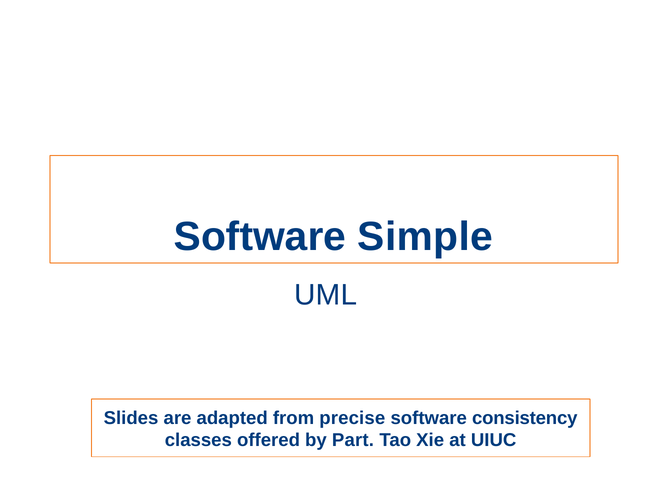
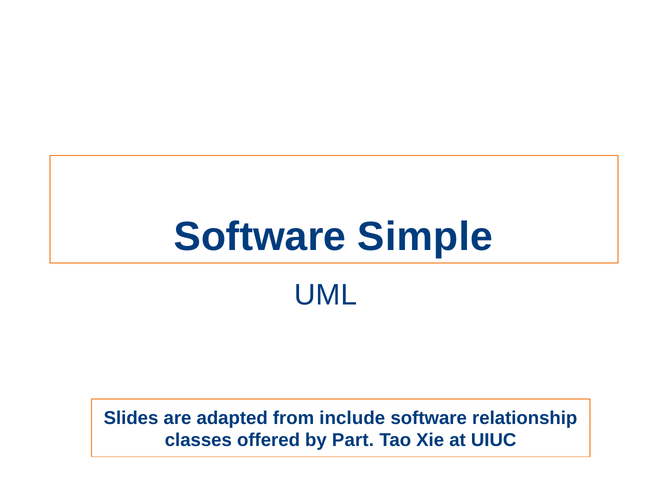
precise: precise -> include
consistency: consistency -> relationship
